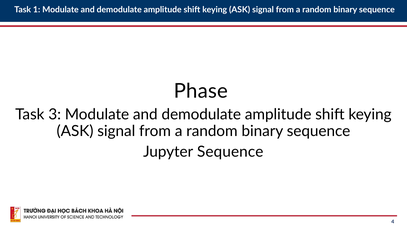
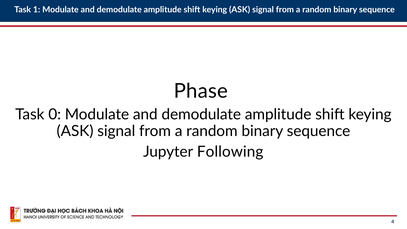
3: 3 -> 0
Jupyter Sequence: Sequence -> Following
